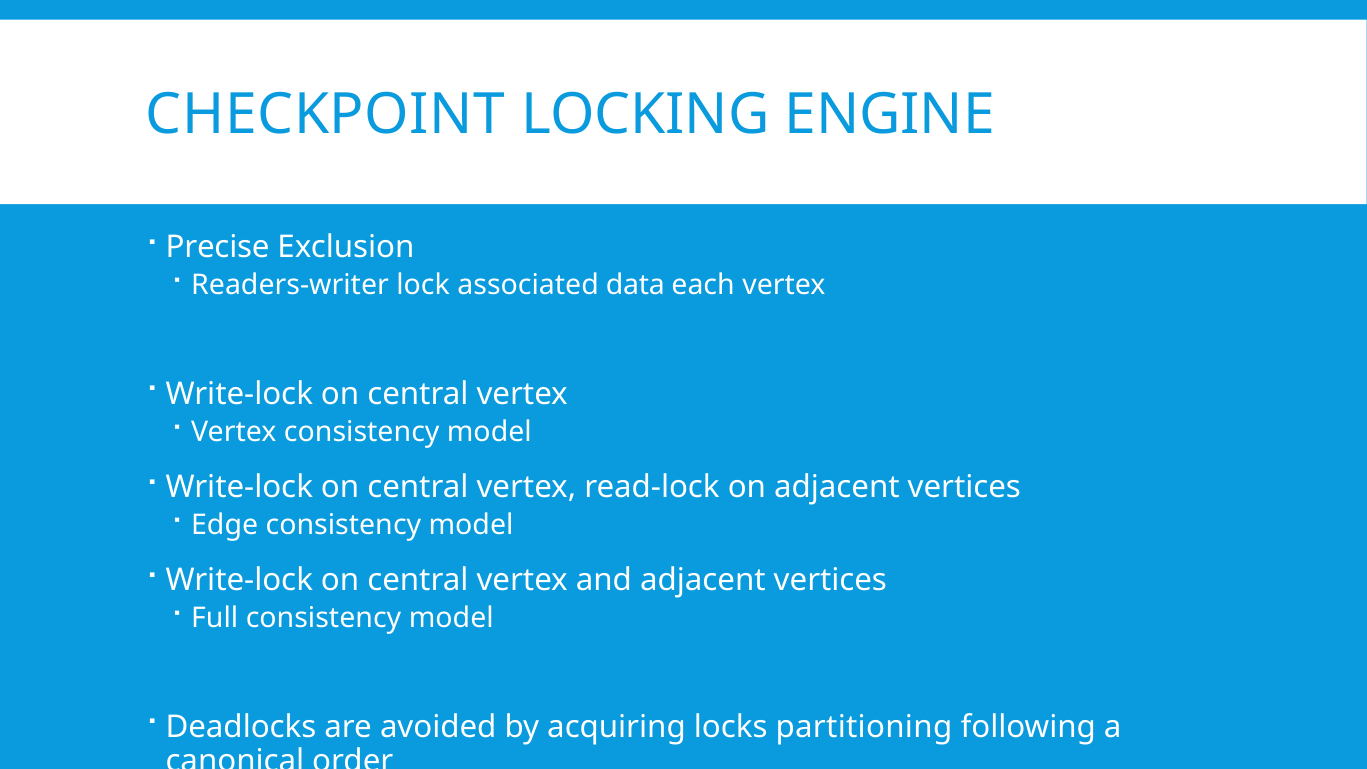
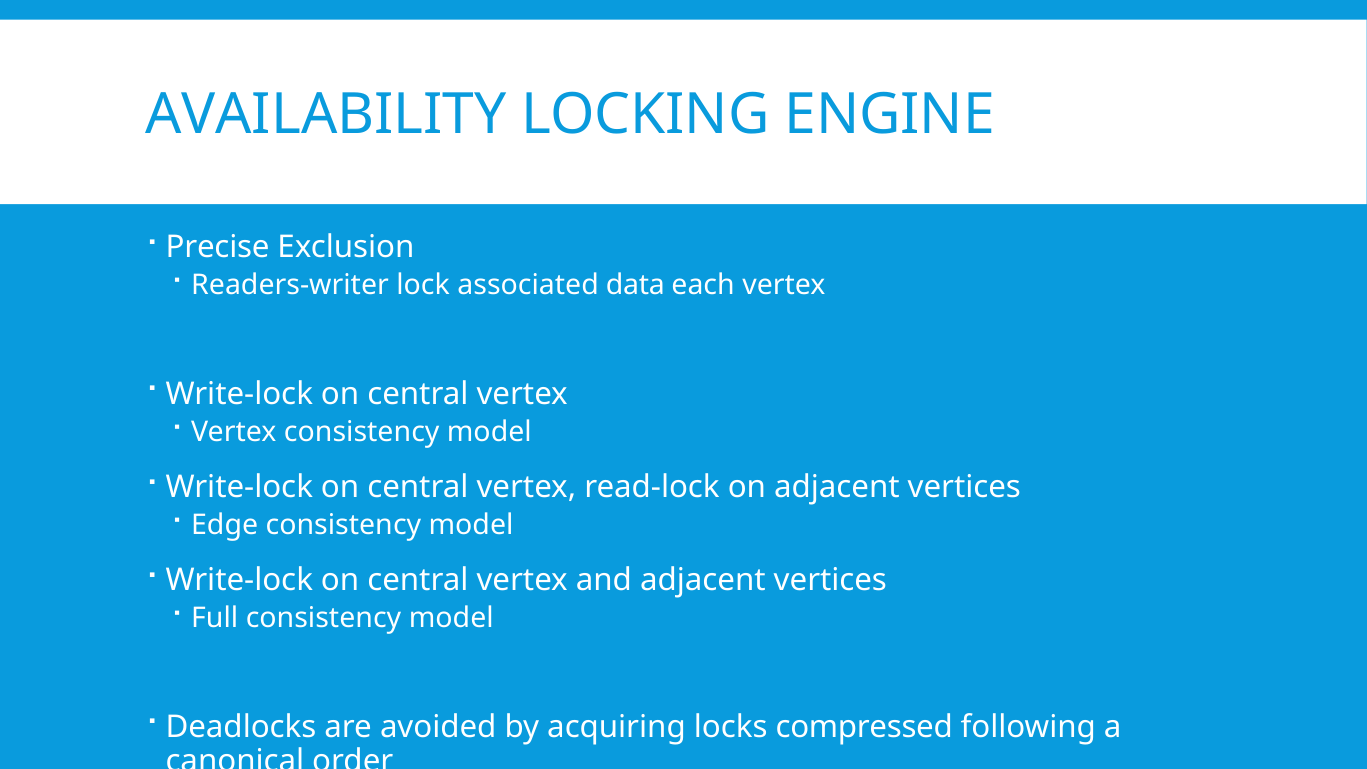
CHECKPOINT: CHECKPOINT -> AVAILABILITY
partitioning: partitioning -> compressed
